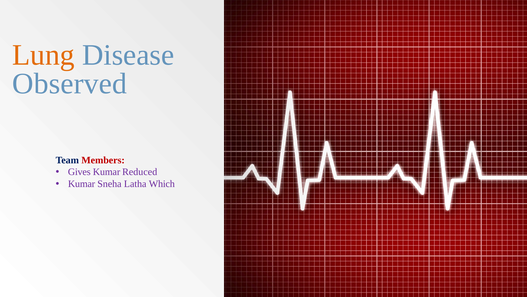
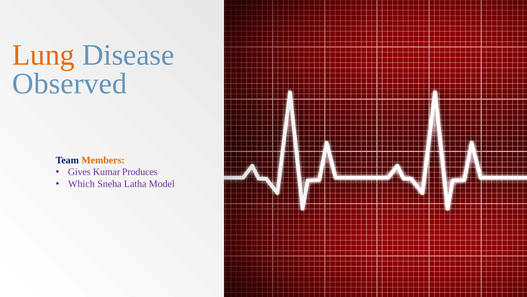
Members colour: red -> orange
Reduced: Reduced -> Produces
Kumar at (82, 184): Kumar -> Which
Which: Which -> Model
